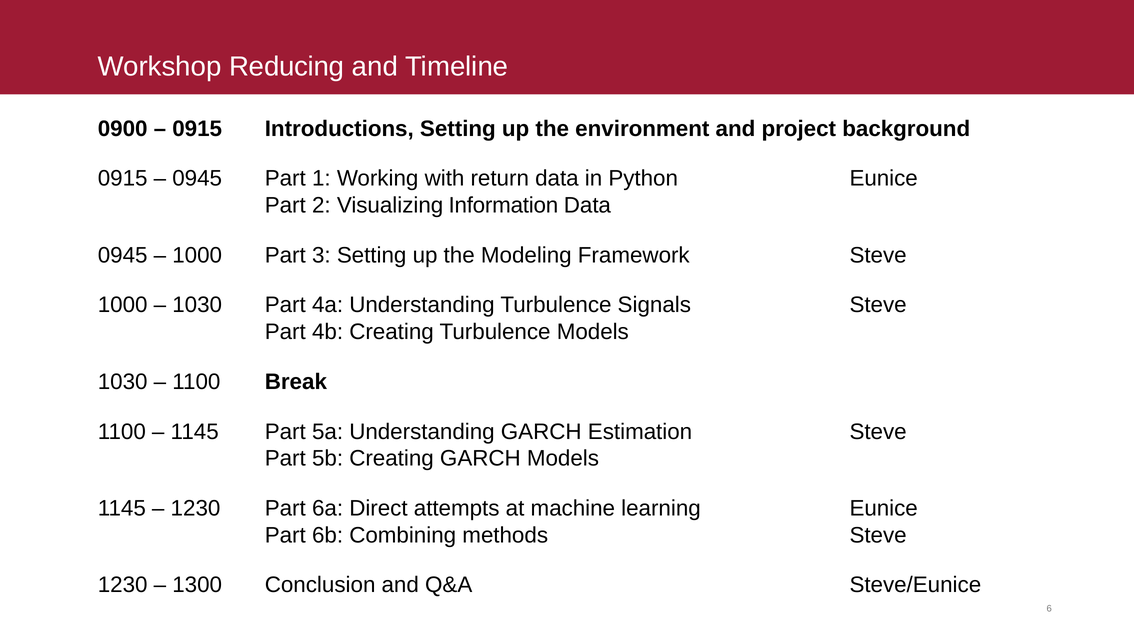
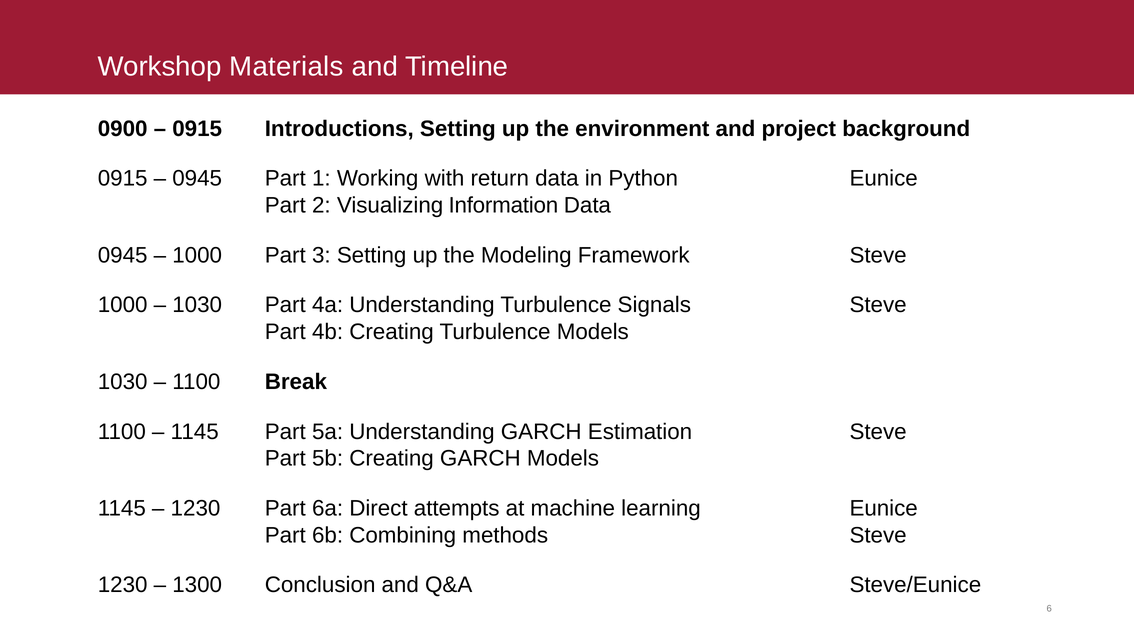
Reducing: Reducing -> Materials
